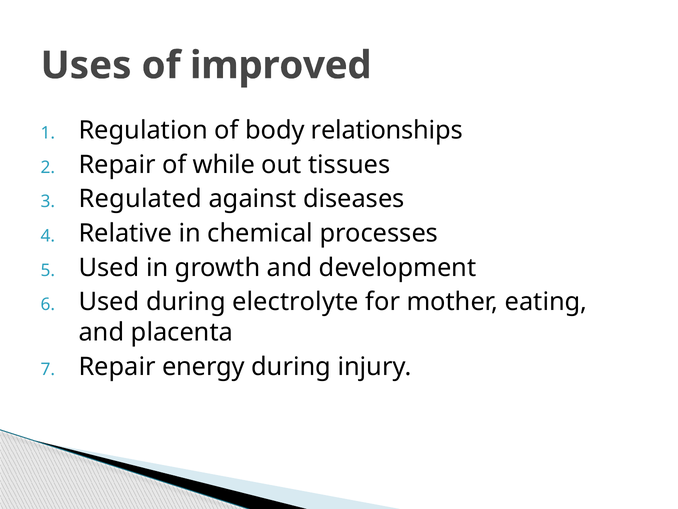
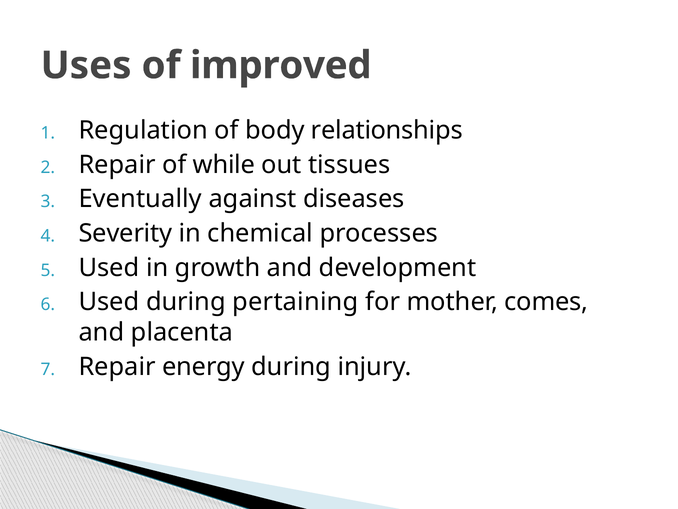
Regulated: Regulated -> Eventually
Relative: Relative -> Severity
electrolyte: electrolyte -> pertaining
eating: eating -> comes
